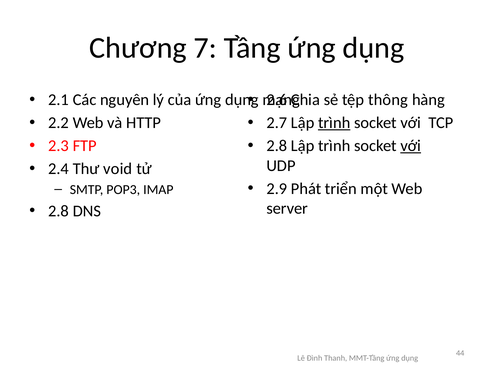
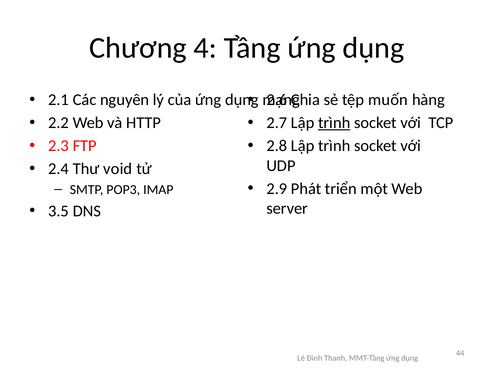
7: 7 -> 4
thông: thông -> muốn
với at (411, 146) underline: present -> none
2.8 at (59, 211): 2.8 -> 3.5
